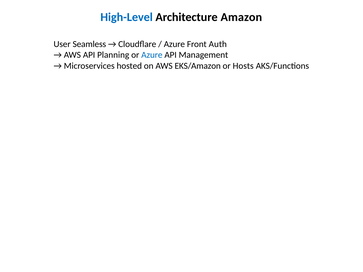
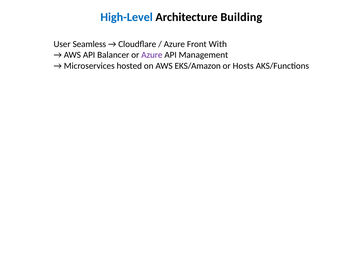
Amazon: Amazon -> Building
Auth: Auth -> With
Planning: Planning -> Balancer
Azure at (152, 55) colour: blue -> purple
